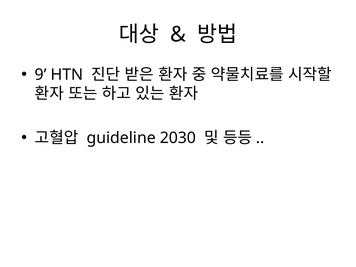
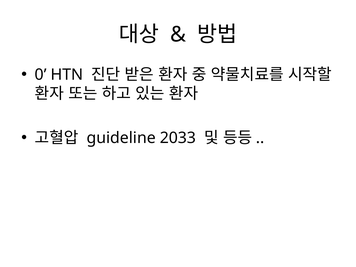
9: 9 -> 0
2030: 2030 -> 2033
